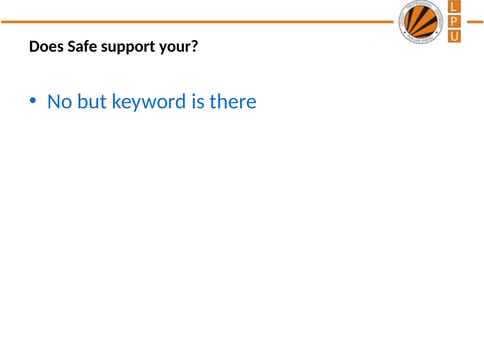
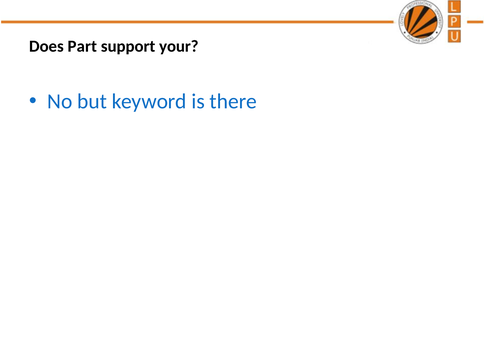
Safe: Safe -> Part
